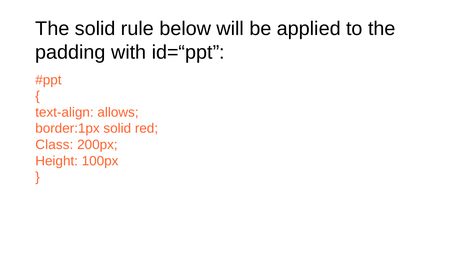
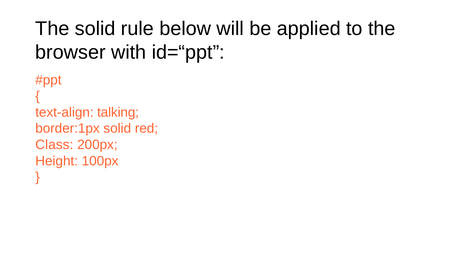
padding: padding -> browser
allows: allows -> talking
